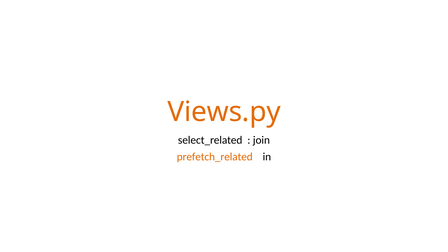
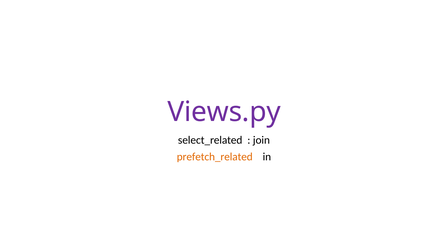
Views.py colour: orange -> purple
